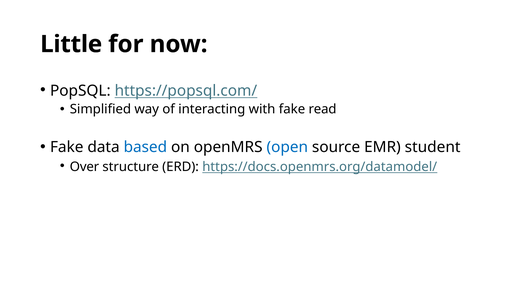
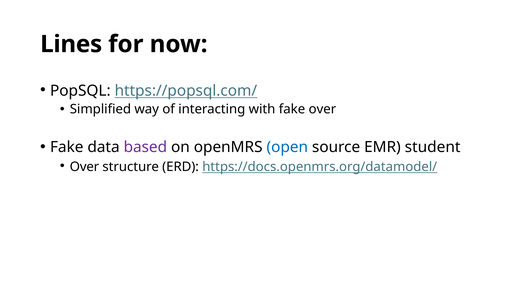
Little: Little -> Lines
fake read: read -> over
based colour: blue -> purple
